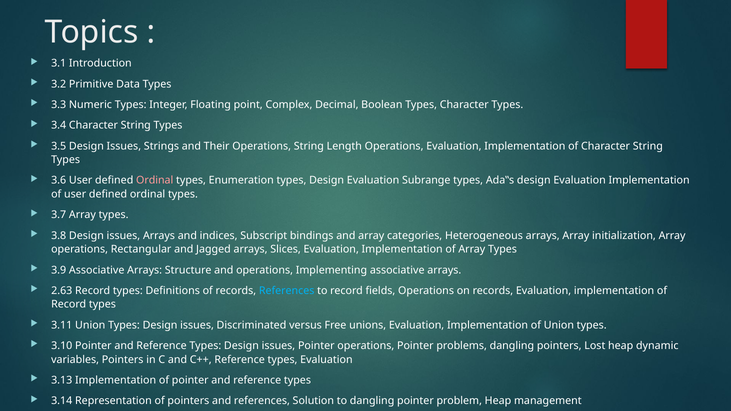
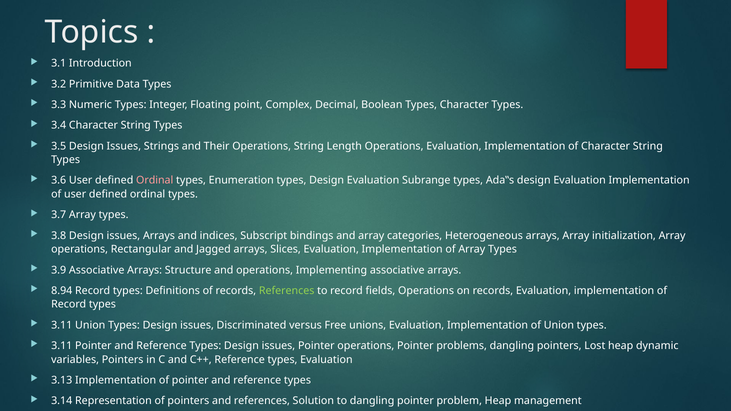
2.63: 2.63 -> 8.94
References at (287, 291) colour: light blue -> light green
3.10 at (62, 346): 3.10 -> 3.11
